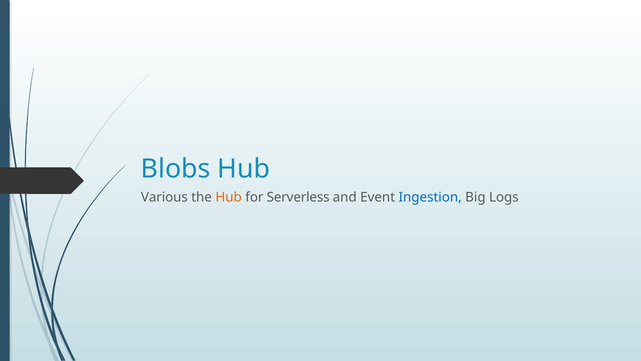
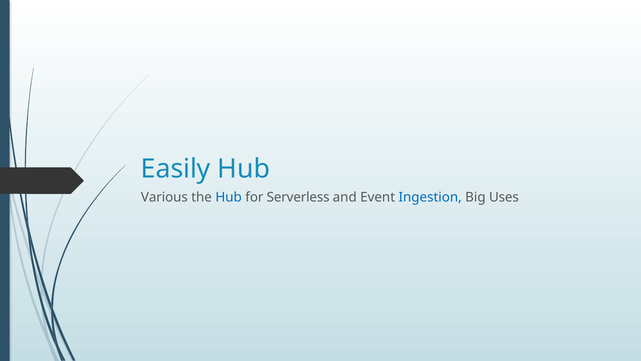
Blobs: Blobs -> Easily
Hub at (229, 197) colour: orange -> blue
Logs: Logs -> Uses
